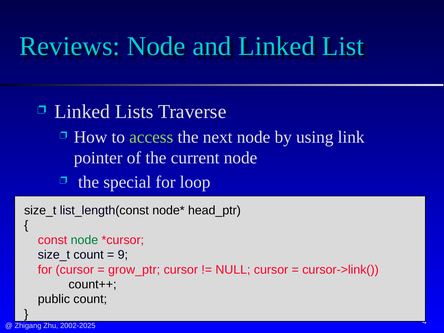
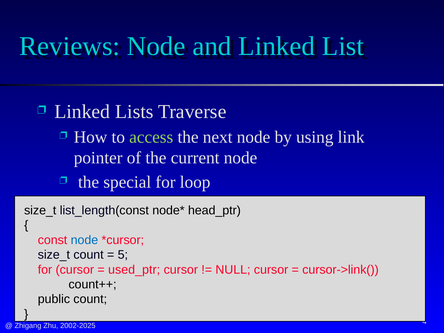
node at (84, 240) colour: green -> blue
9: 9 -> 5
grow_ptr: grow_ptr -> used_ptr
